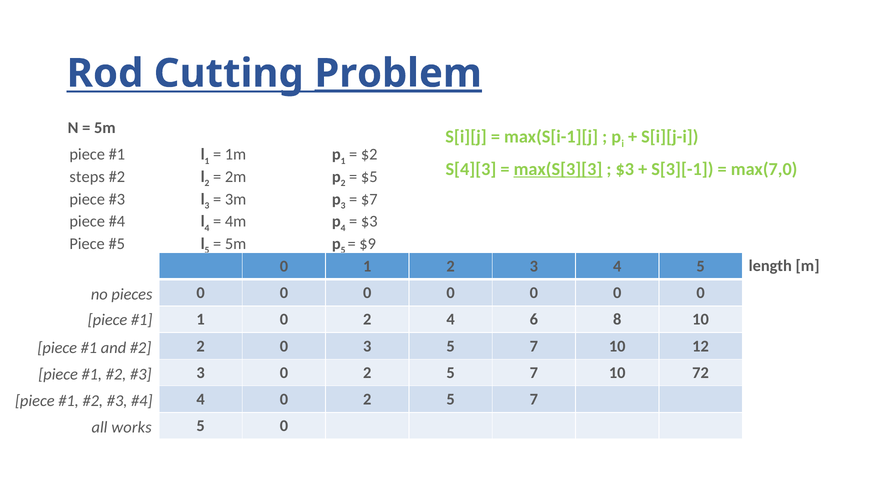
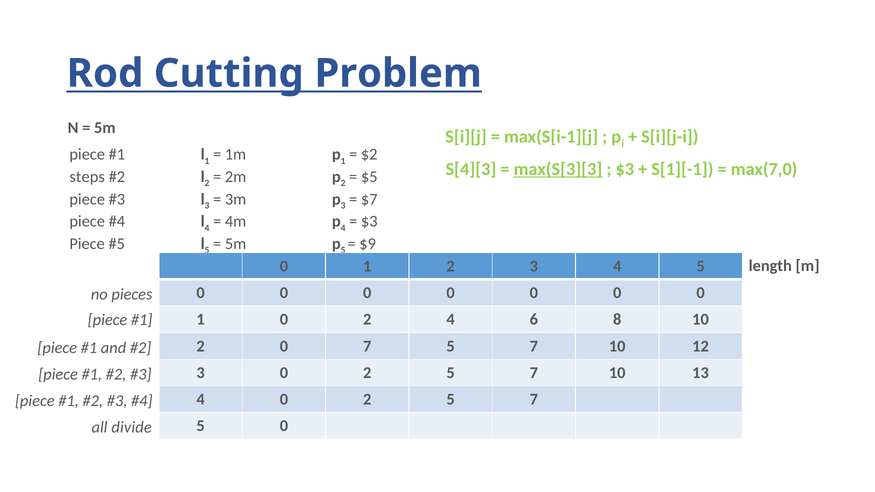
Problem underline: present -> none
S[3][-1: S[3][-1 -> S[1][-1
0 3: 3 -> 7
72: 72 -> 13
works: works -> divide
